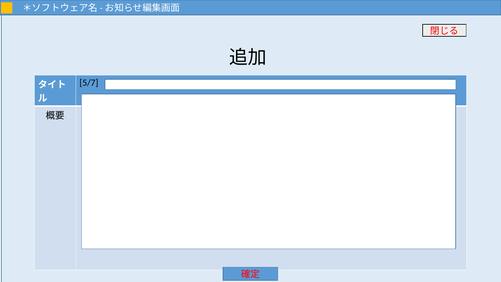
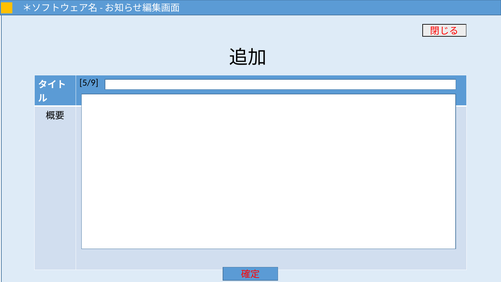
5/7: 5/7 -> 5/9
